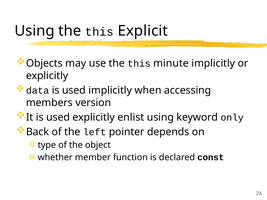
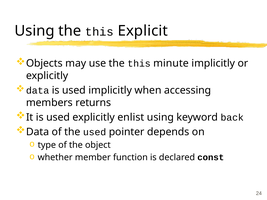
version: version -> returns
only: only -> back
Back at (38, 132): Back -> Data
the left: left -> used
